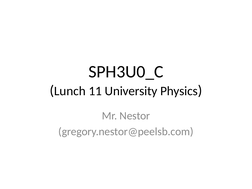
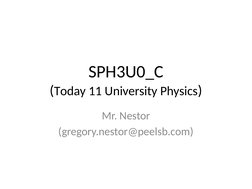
Lunch: Lunch -> Today
